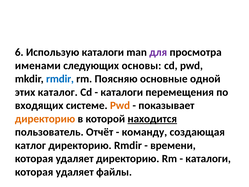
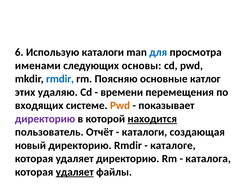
для colour: purple -> blue
одной: одной -> катлог
каталог: каталог -> удаляю
каталоги at (122, 92): каталоги -> времени
директорию at (45, 119) colour: orange -> purple
команду at (144, 132): команду -> каталоги
катлог: катлог -> новый
времени: времени -> каталоге
каталоги at (208, 159): каталоги -> каталога
удаляет at (75, 172) underline: none -> present
